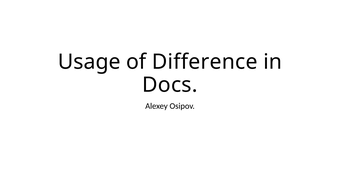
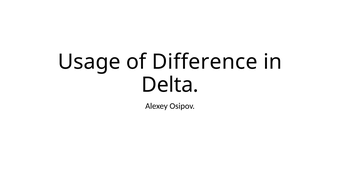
Docs: Docs -> Delta
